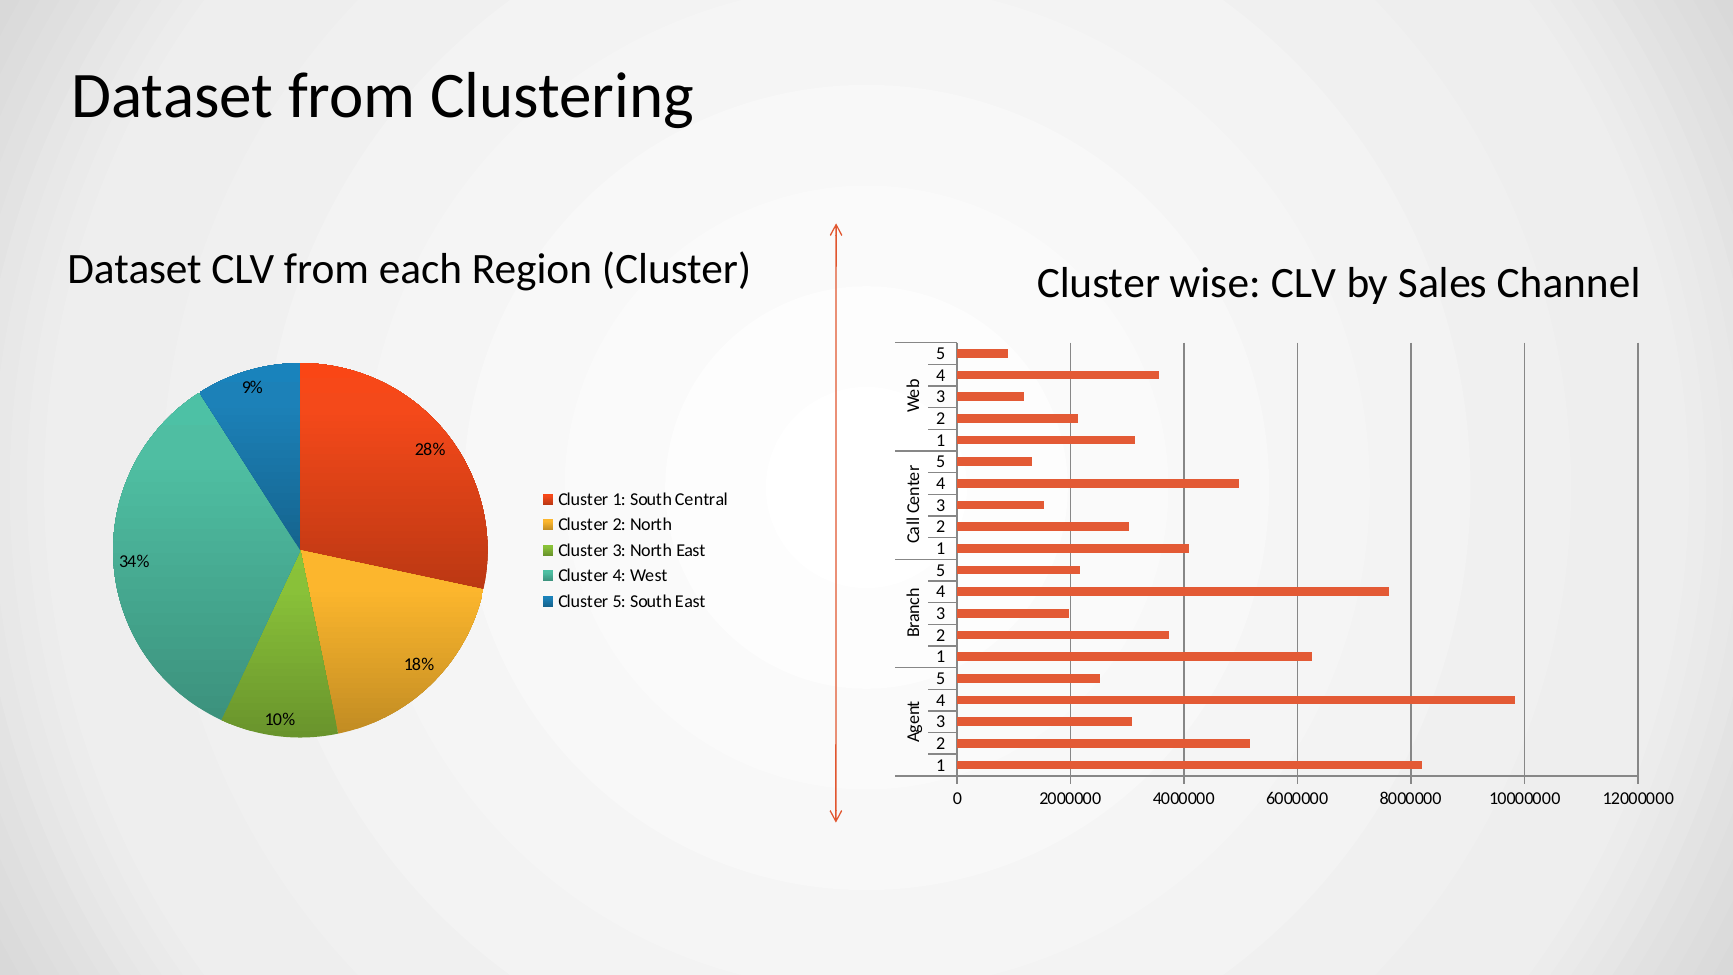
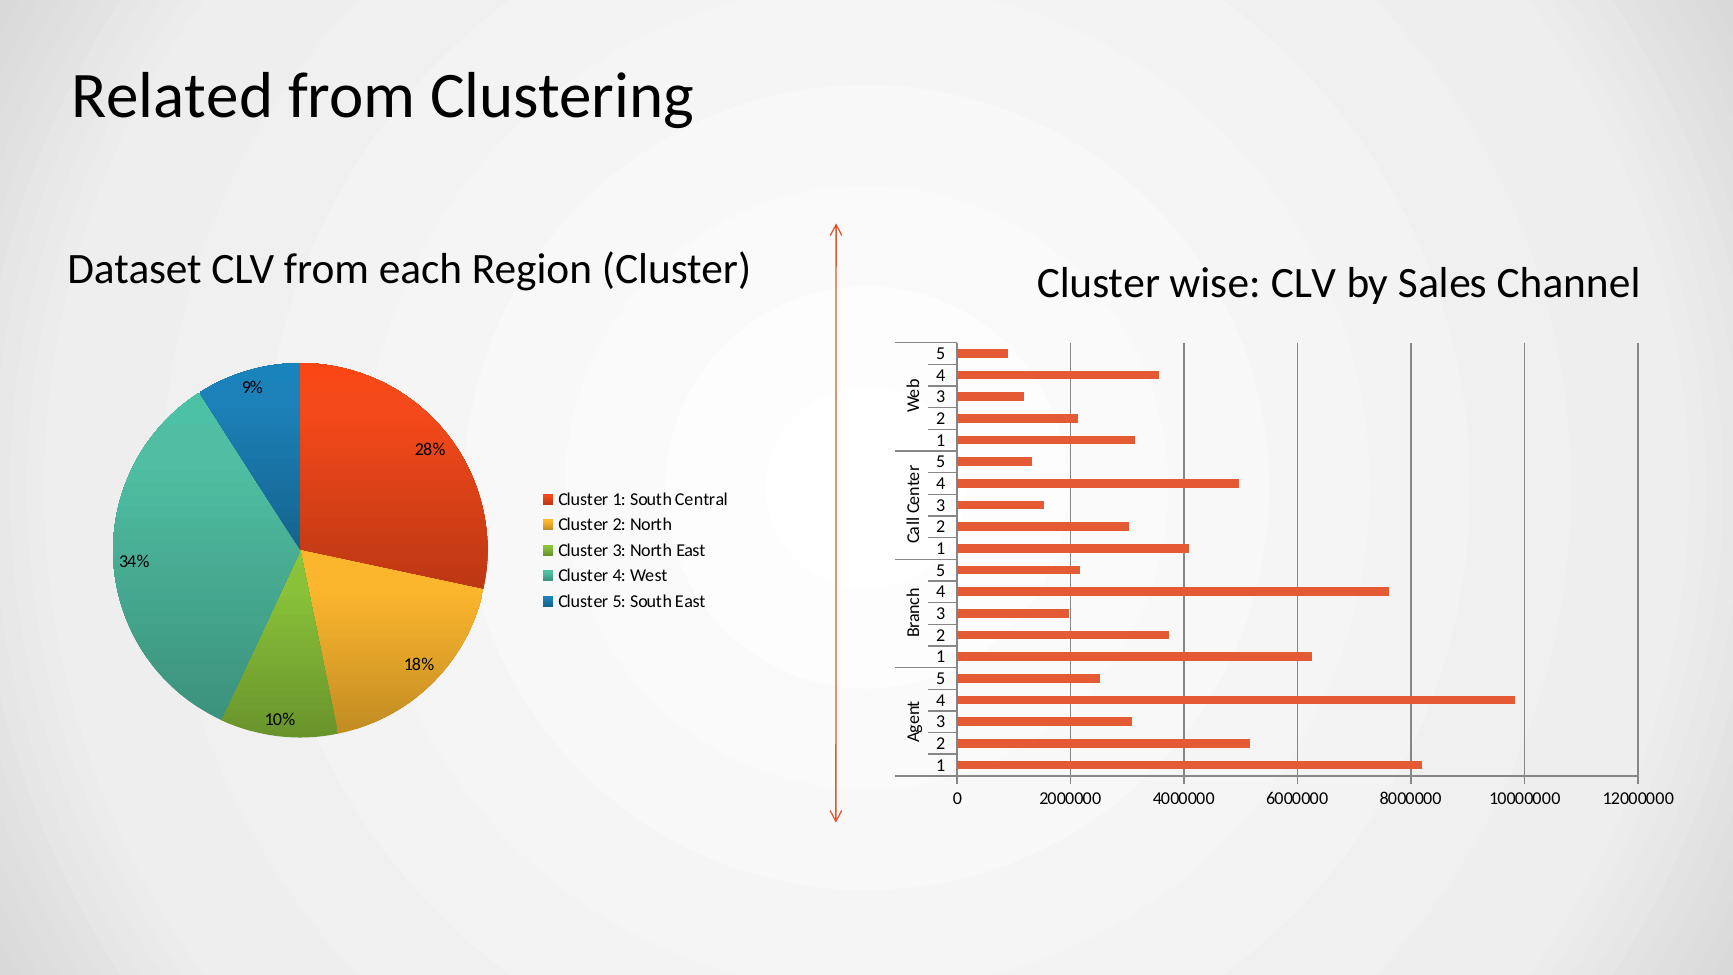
Dataset at (172, 96): Dataset -> Related
